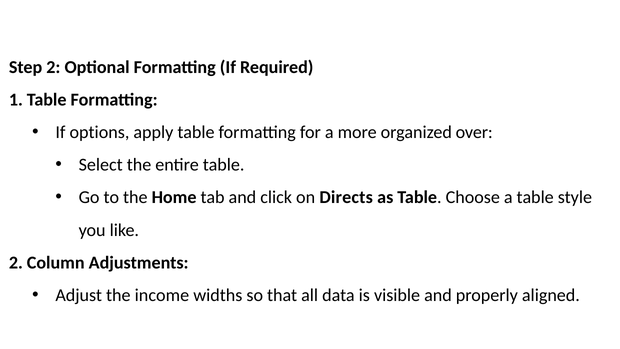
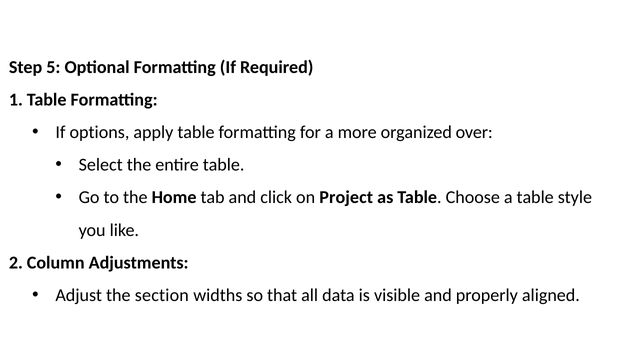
Step 2: 2 -> 5
Directs: Directs -> Project
income: income -> section
